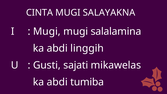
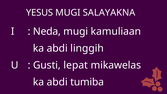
CINTA: CINTA -> YESUS
Mugi at (47, 31): Mugi -> Neda
salalamina: salalamina -> kamuliaan
sajati: sajati -> lepat
